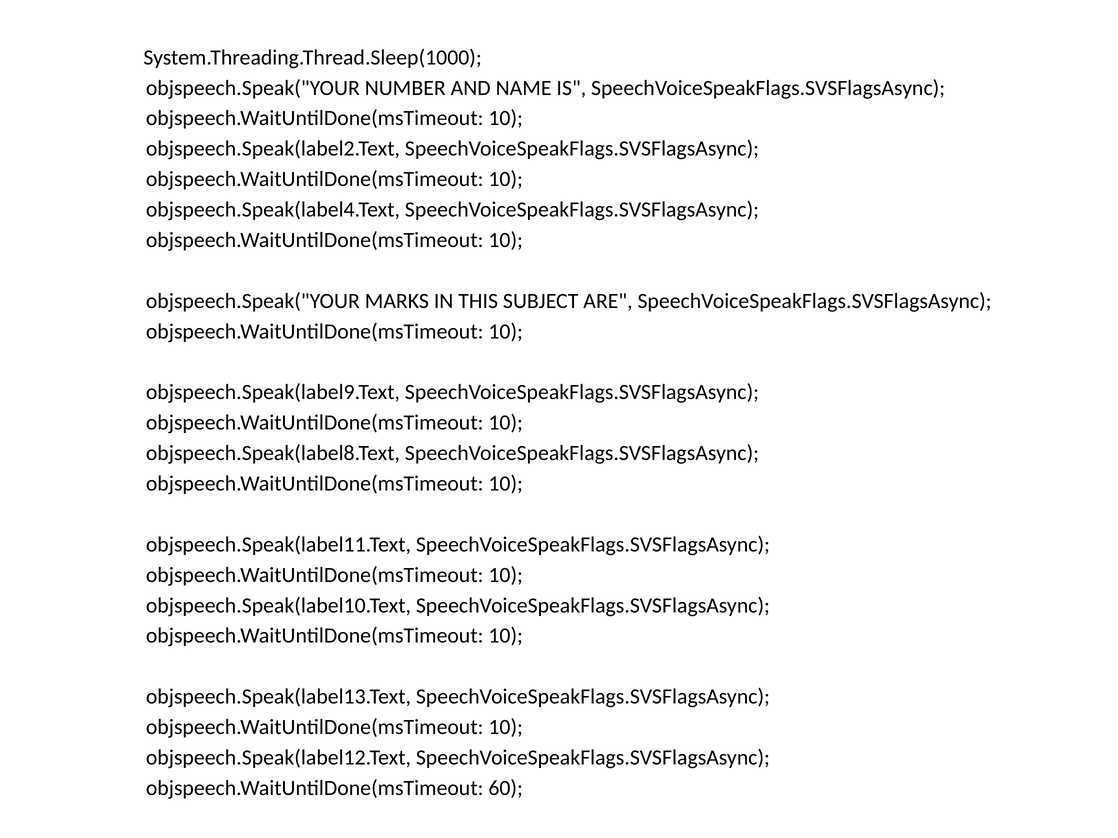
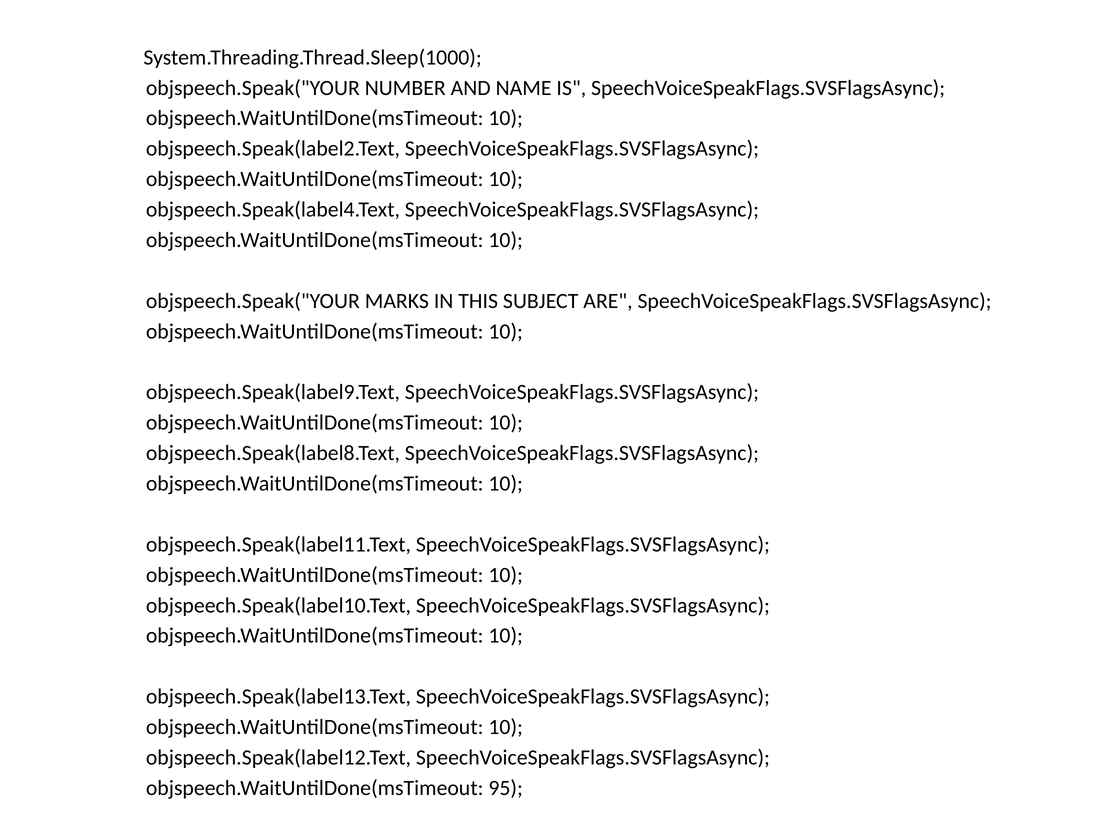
60: 60 -> 95
